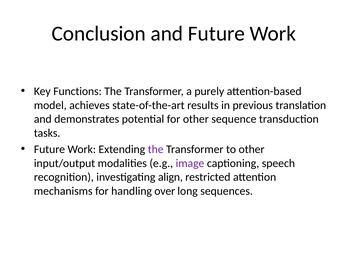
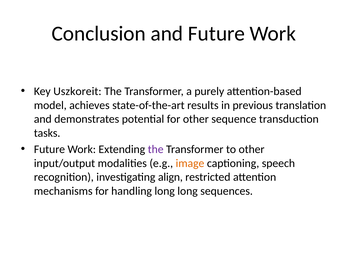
Functions: Functions -> Uszkoreit
image colour: purple -> orange
handling over: over -> long
